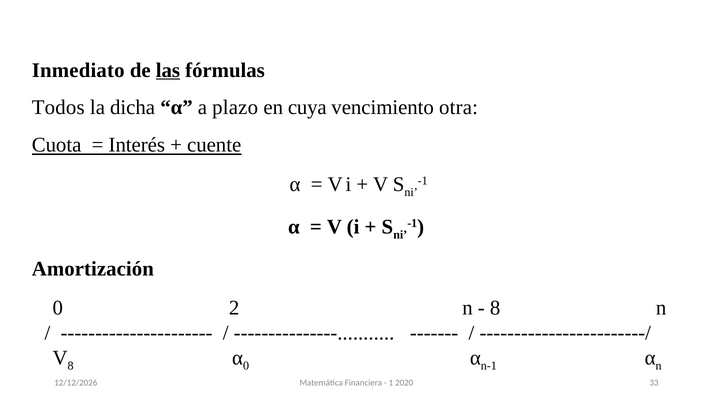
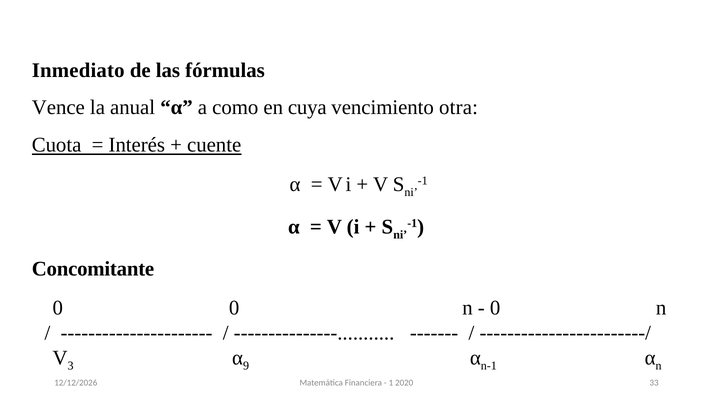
las underline: present -> none
Todos: Todos -> Vence
dicha: dicha -> anual
plazo: plazo -> como
Amortización: Amortización -> Concomitante
0 2: 2 -> 0
8 at (495, 308): 8 -> 0
V 8: 8 -> 3
α 0: 0 -> 9
